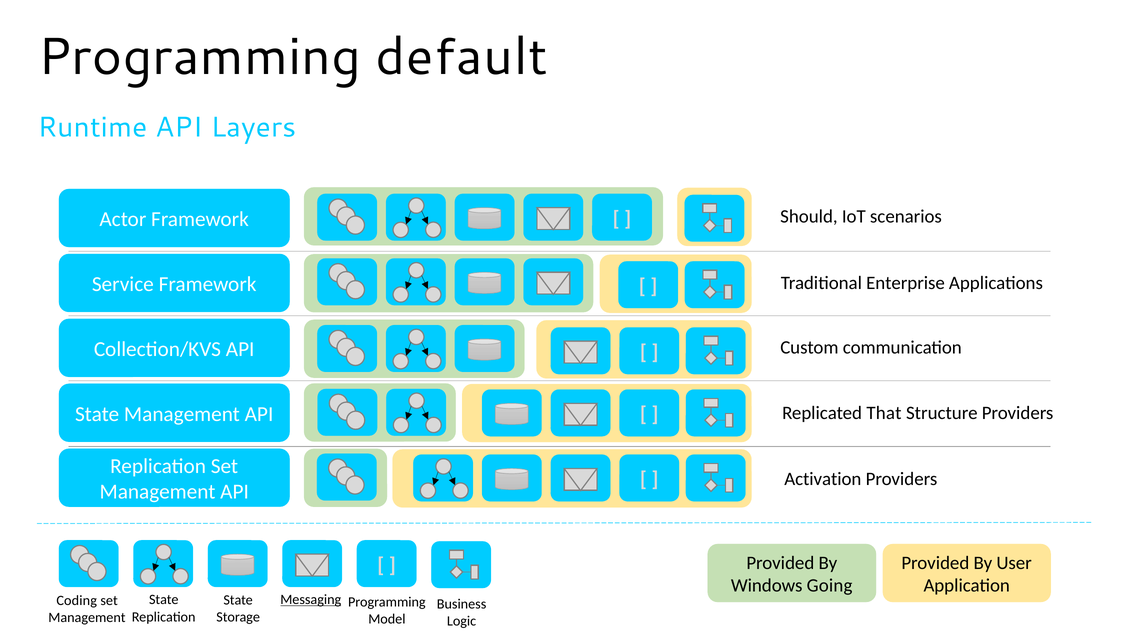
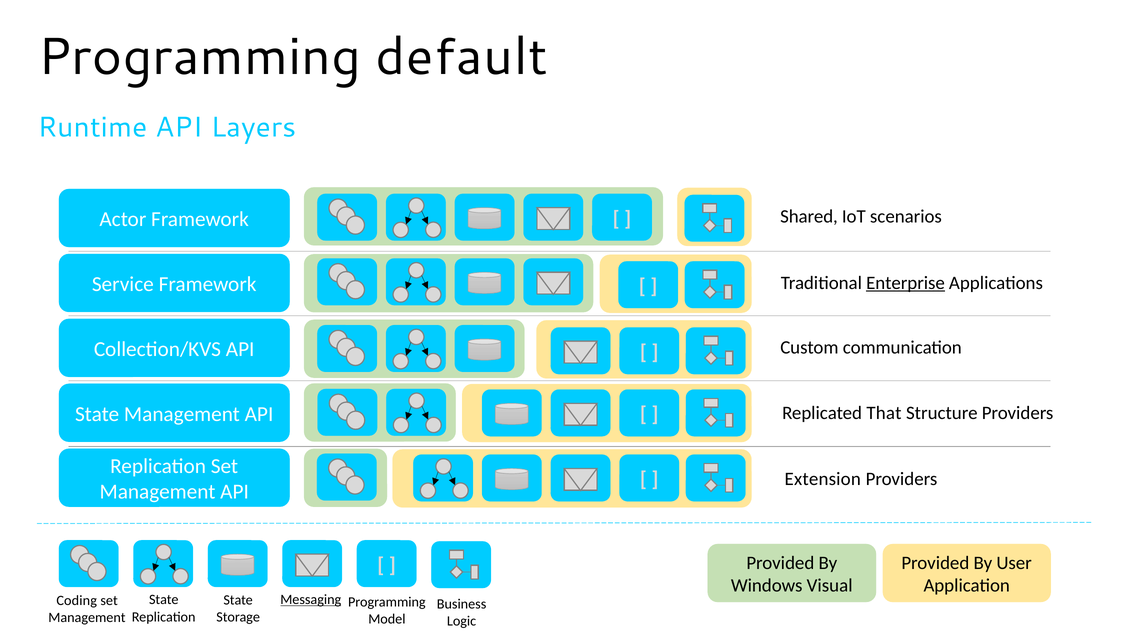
Should: Should -> Shared
Enterprise underline: none -> present
Activation: Activation -> Extension
Going: Going -> Visual
